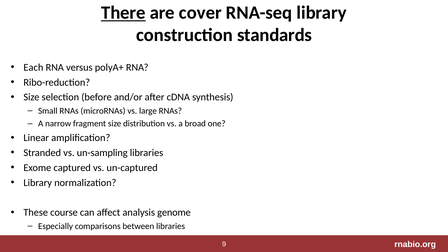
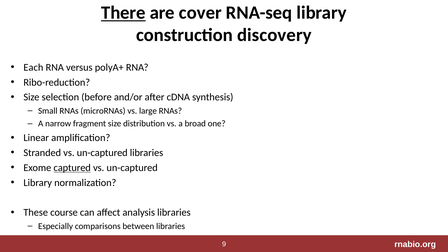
standards: standards -> discovery
Stranded vs un-sampling: un-sampling -> un-captured
captured underline: none -> present
analysis genome: genome -> libraries
